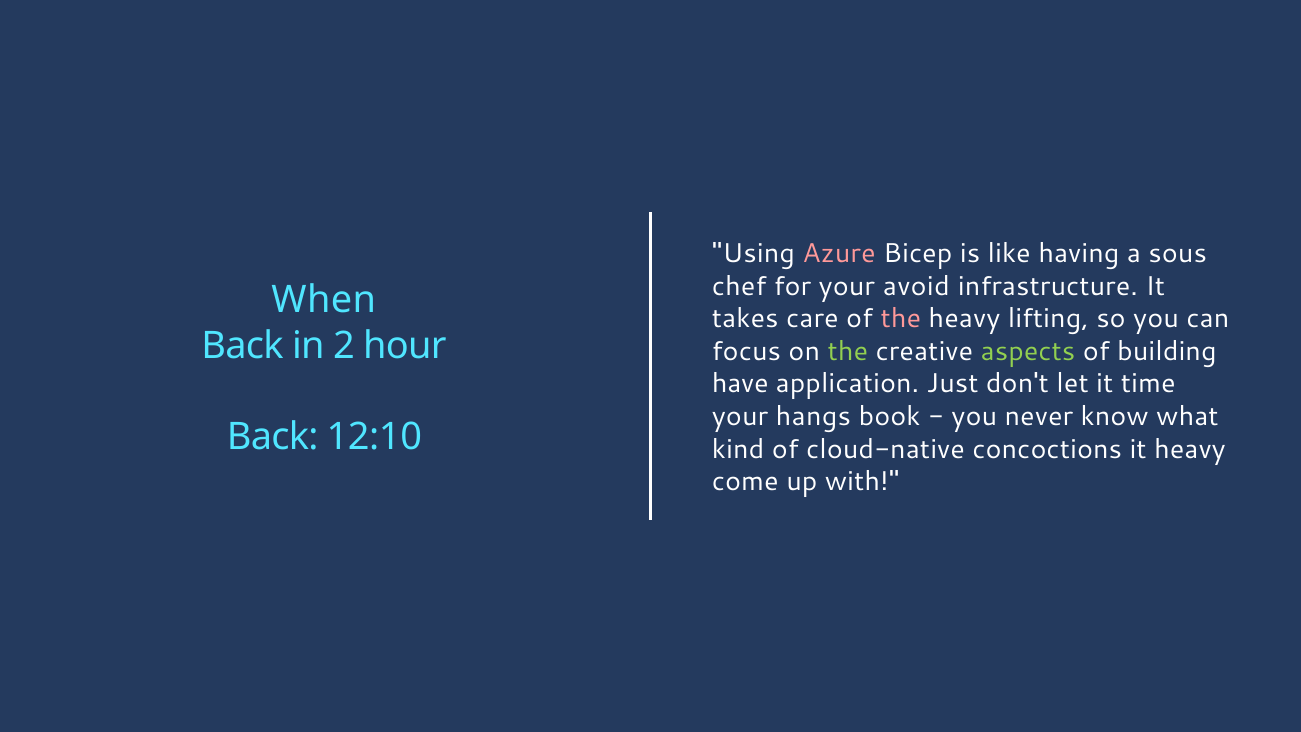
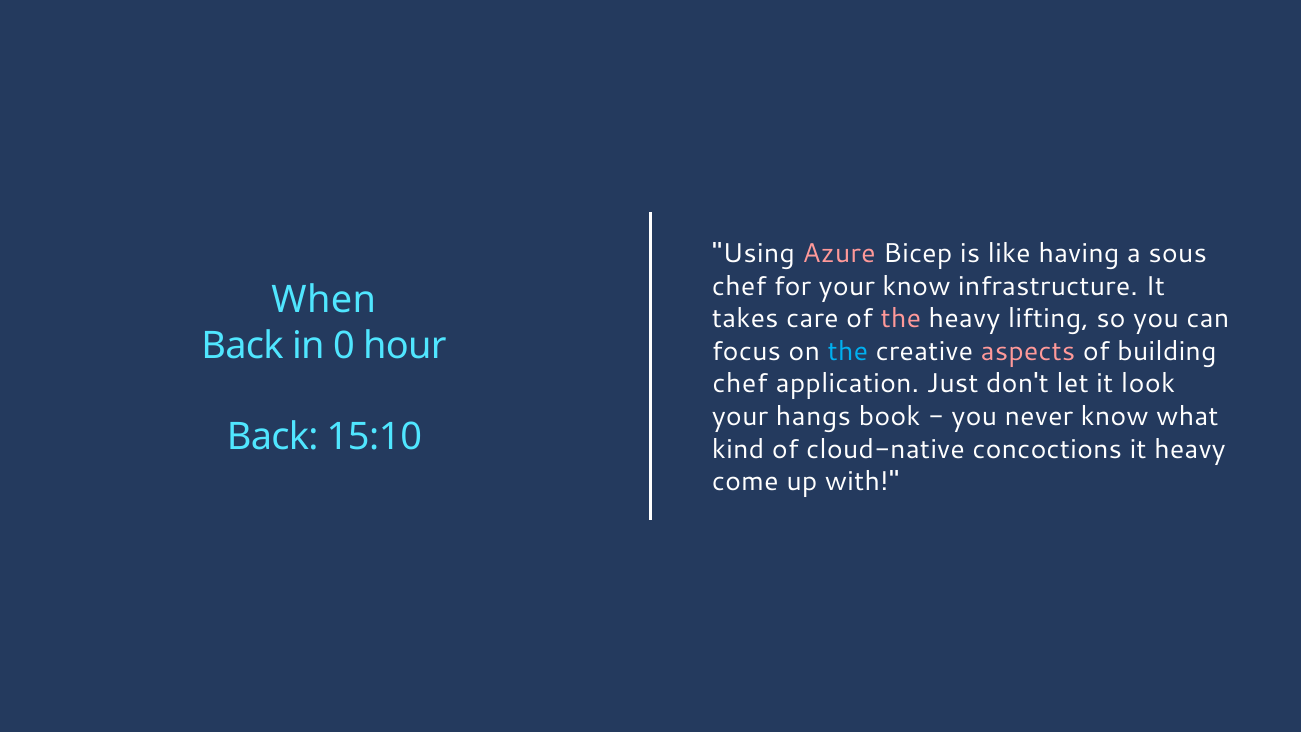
your avoid: avoid -> know
2: 2 -> 0
the at (848, 351) colour: light green -> light blue
aspects colour: light green -> pink
have at (740, 384): have -> chef
time: time -> look
12:10: 12:10 -> 15:10
